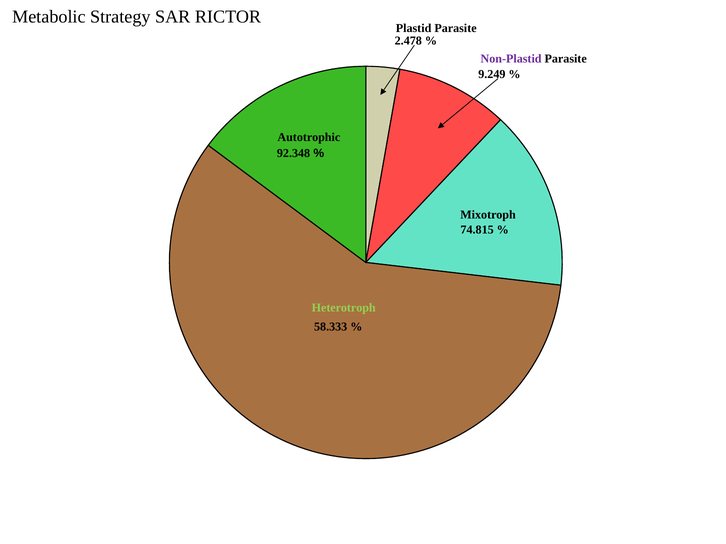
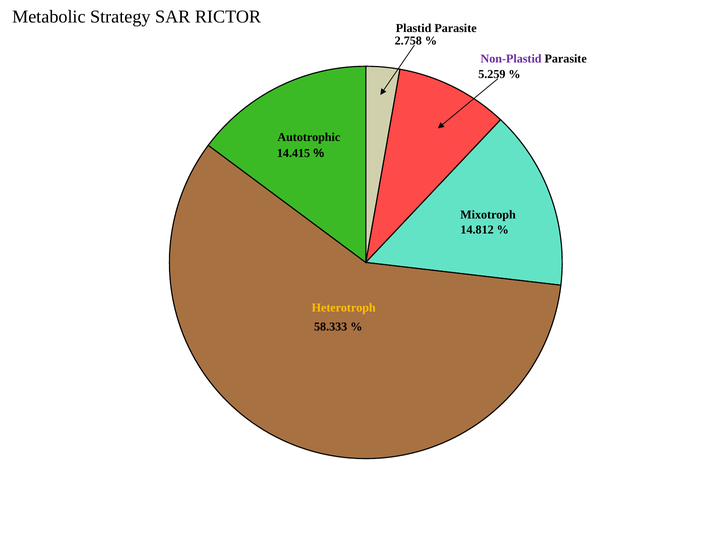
2.478: 2.478 -> 2.758
9.249: 9.249 -> 5.259
92.348: 92.348 -> 14.415
74.815: 74.815 -> 14.812
Heterotroph colour: light green -> yellow
